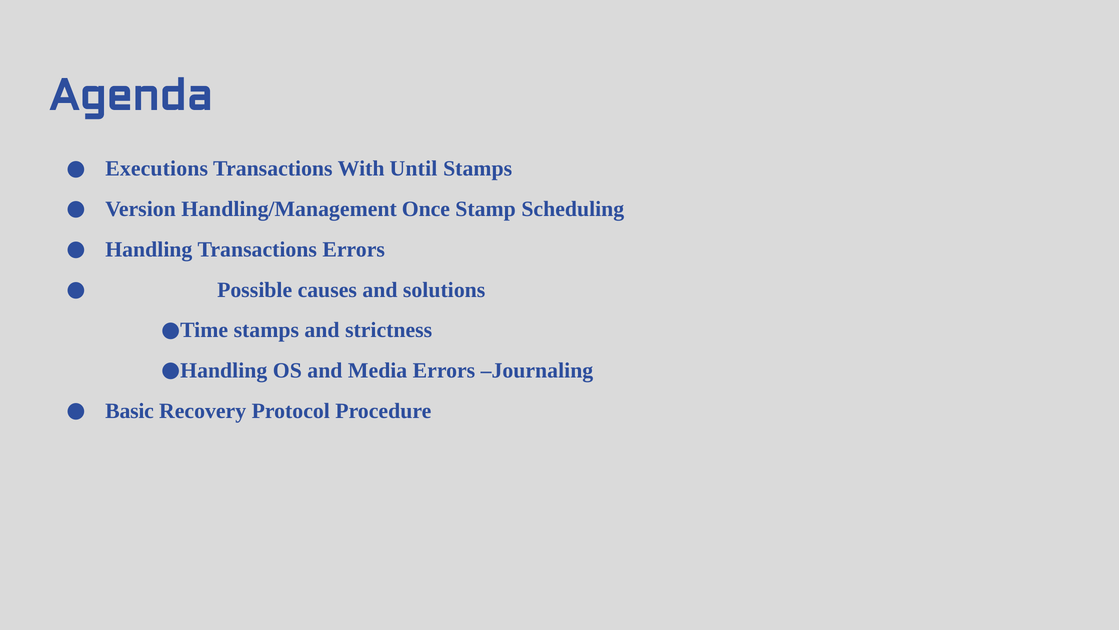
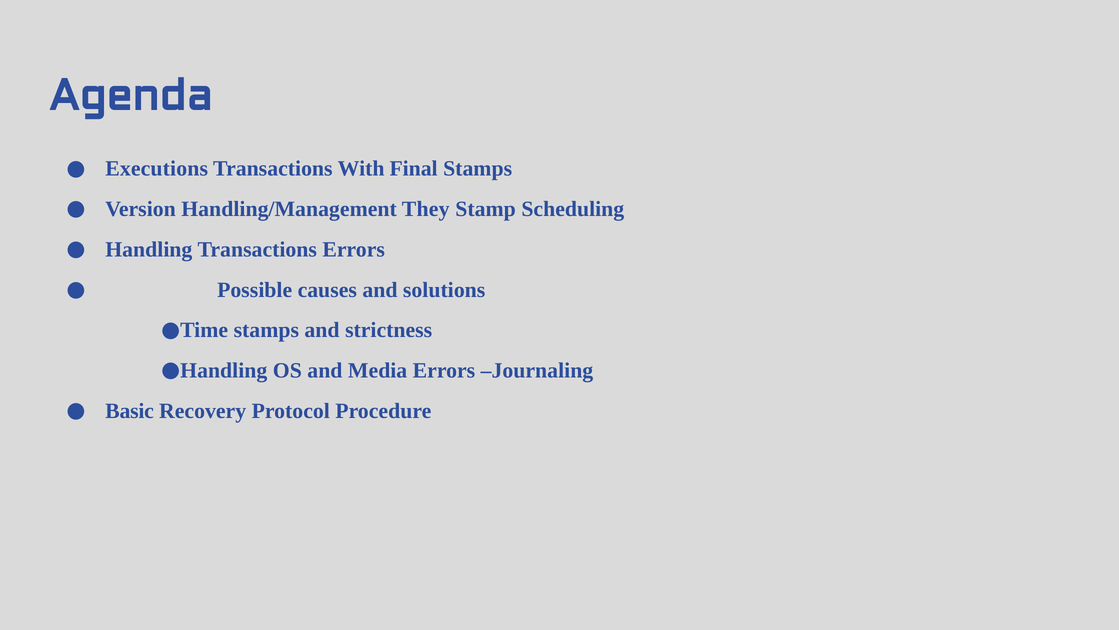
Until: Until -> Final
Once: Once -> They
